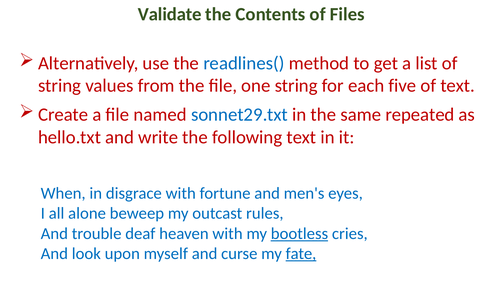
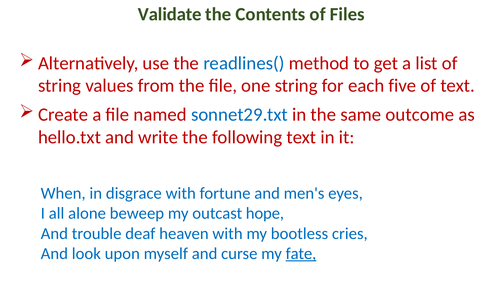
repeated: repeated -> outcome
rules: rules -> hope
bootless underline: present -> none
